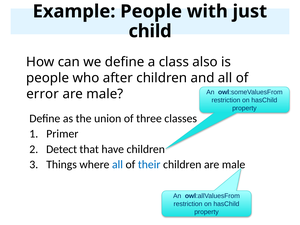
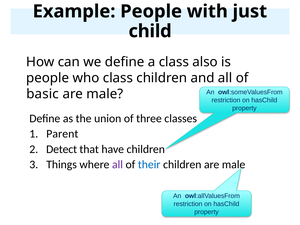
who after: after -> class
error: error -> basic
Primer: Primer -> Parent
all at (117, 165) colour: blue -> purple
